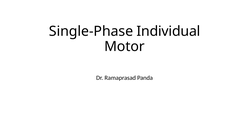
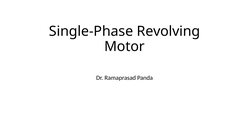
Individual: Individual -> Revolving
